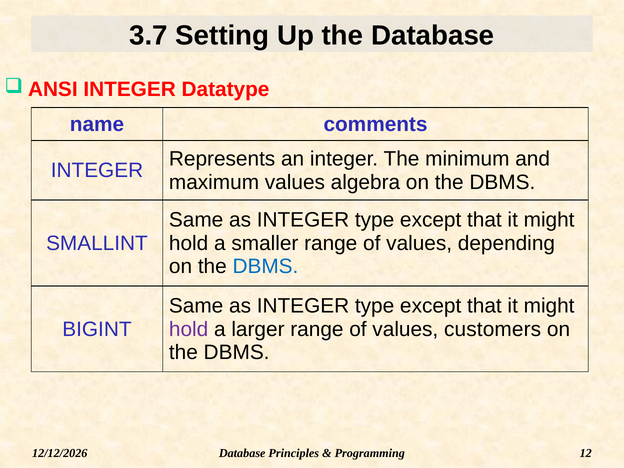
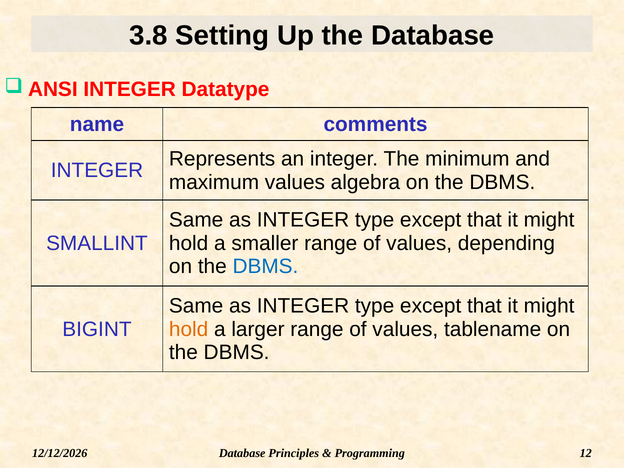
3.7: 3.7 -> 3.8
hold at (189, 329) colour: purple -> orange
customers: customers -> tablename
